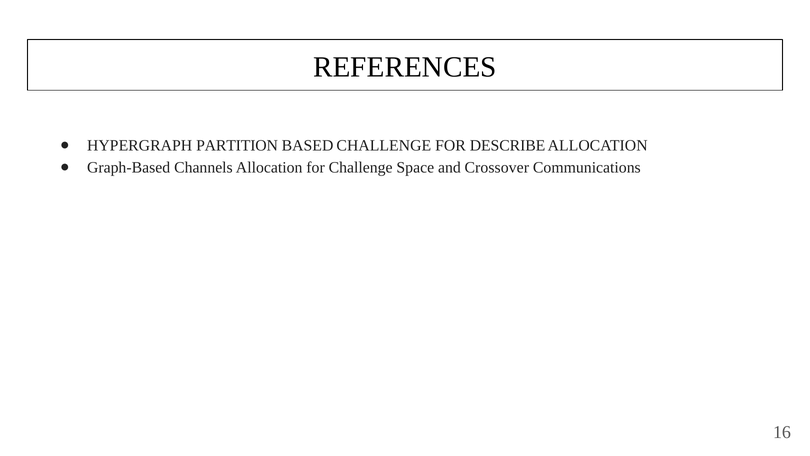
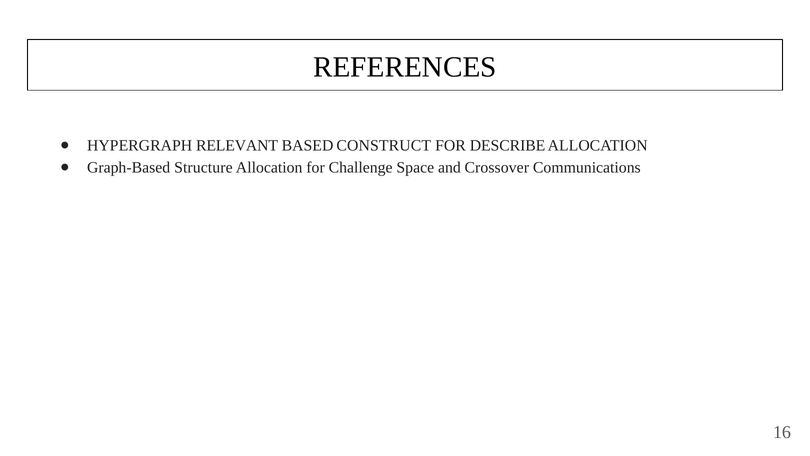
PARTITION: PARTITION -> RELEVANT
BASED CHALLENGE: CHALLENGE -> CONSTRUCT
Channels: Channels -> Structure
